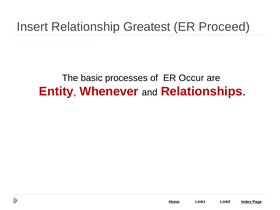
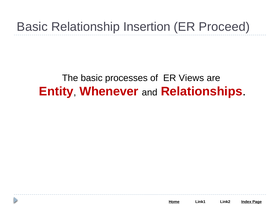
Insert at (32, 27): Insert -> Basic
Greatest: Greatest -> Insertion
Occur: Occur -> Views
